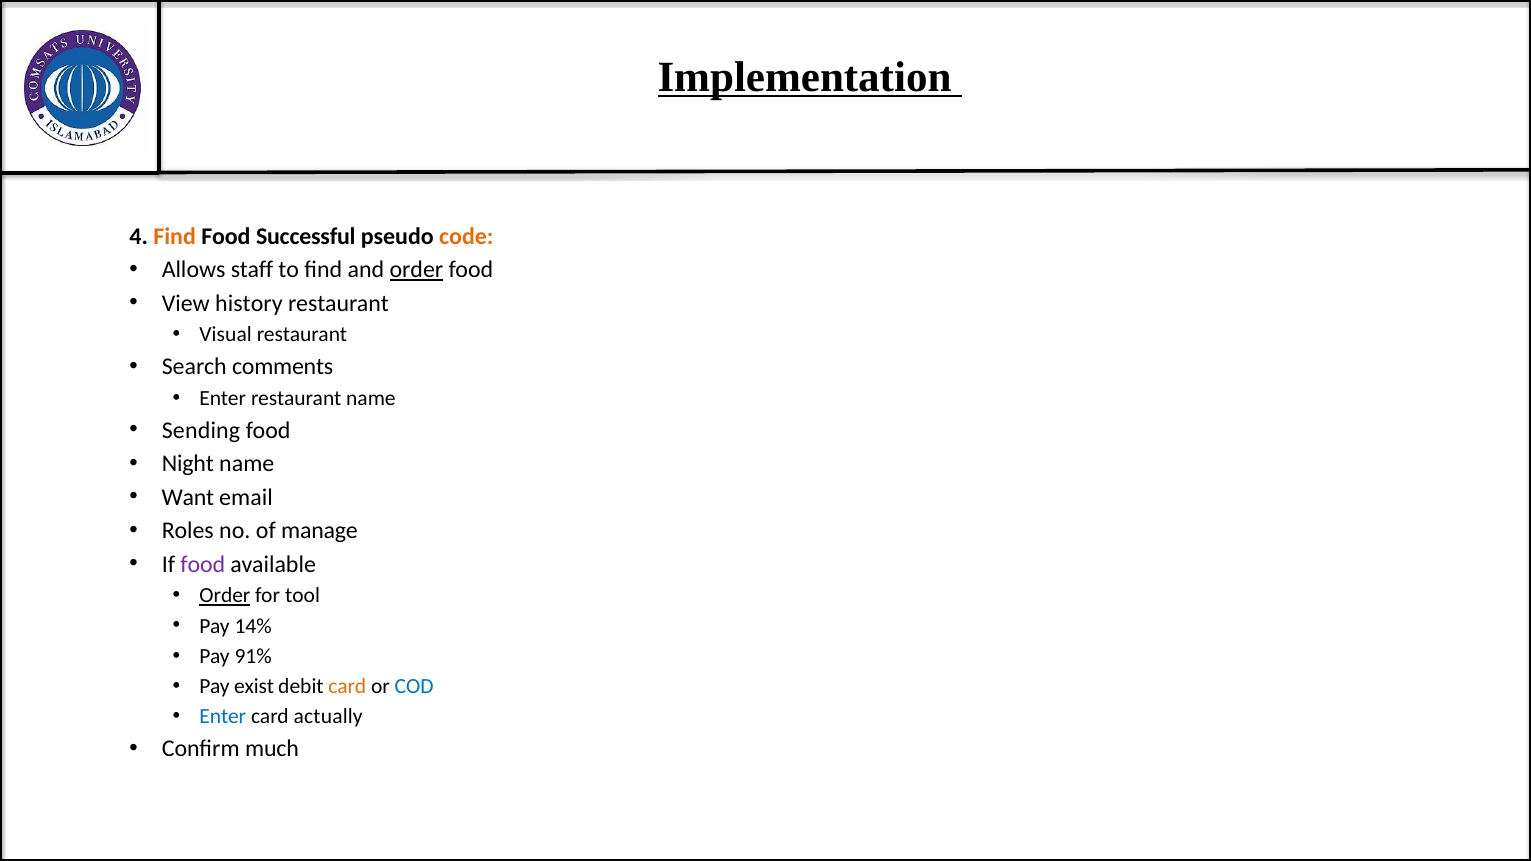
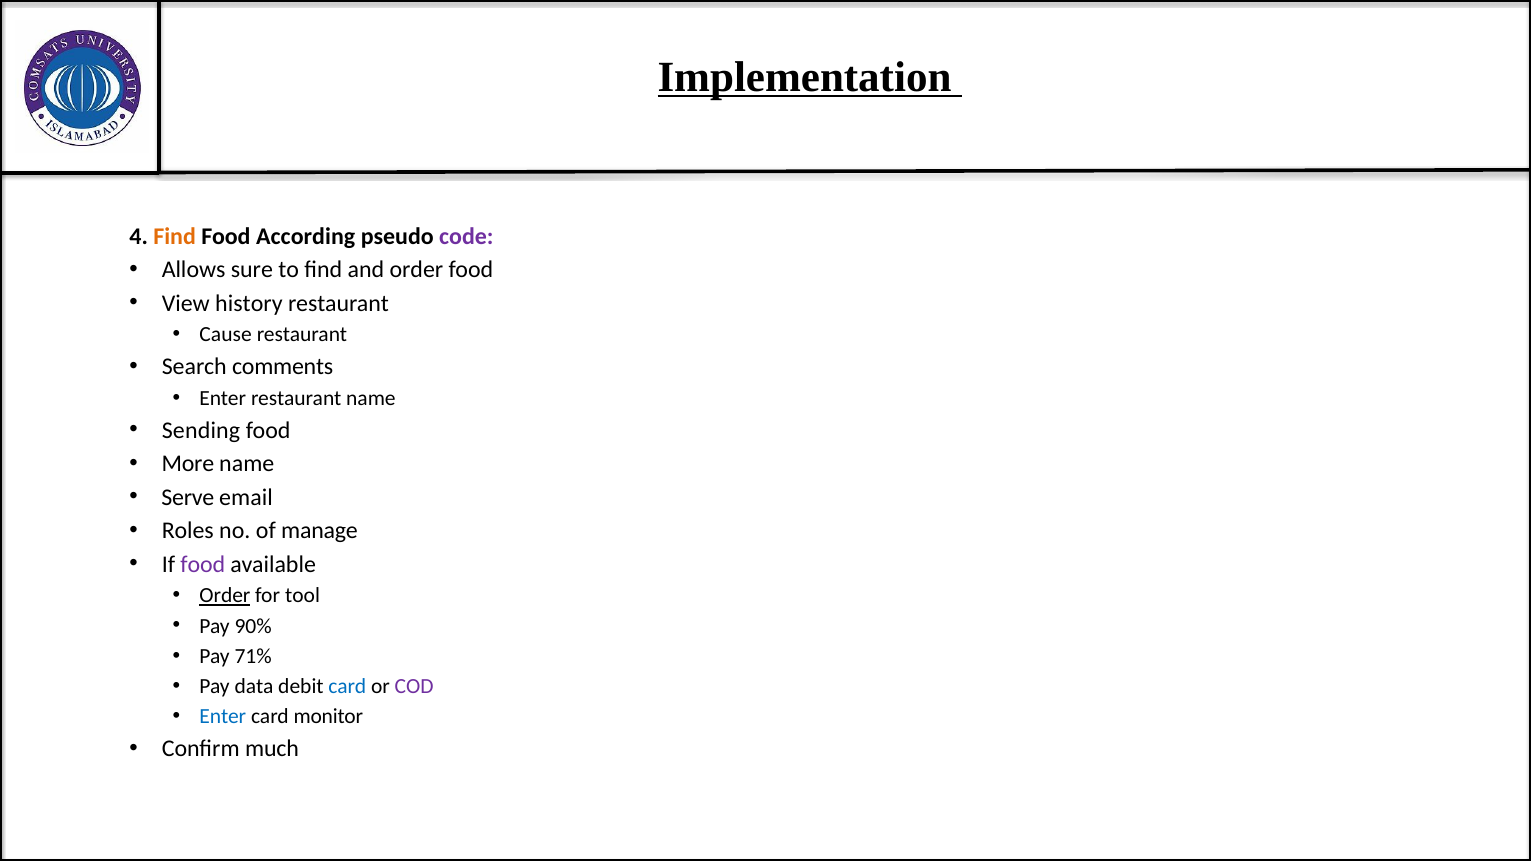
Successful: Successful -> According
code colour: orange -> purple
staff: staff -> sure
order at (416, 270) underline: present -> none
Visual: Visual -> Cause
Night: Night -> More
Want: Want -> Serve
14%: 14% -> 90%
91%: 91% -> 71%
exist: exist -> data
card at (347, 686) colour: orange -> blue
COD colour: blue -> purple
actually: actually -> monitor
